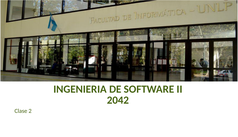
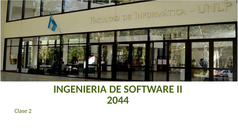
2042: 2042 -> 2044
